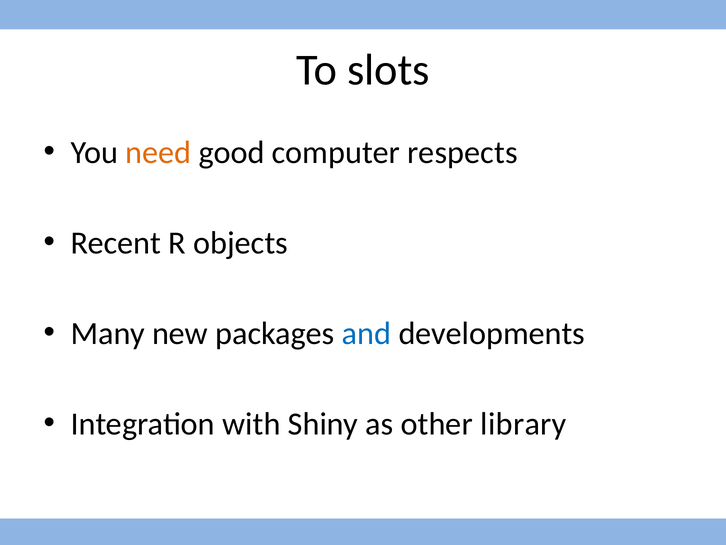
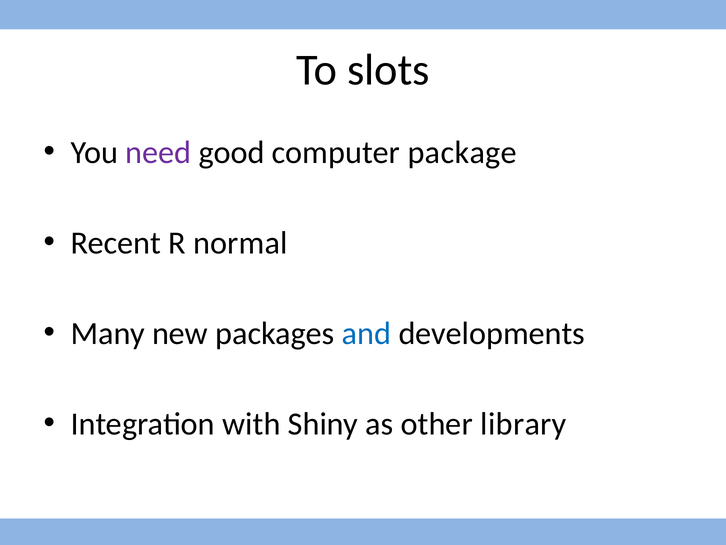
need colour: orange -> purple
respects: respects -> package
objects: objects -> normal
